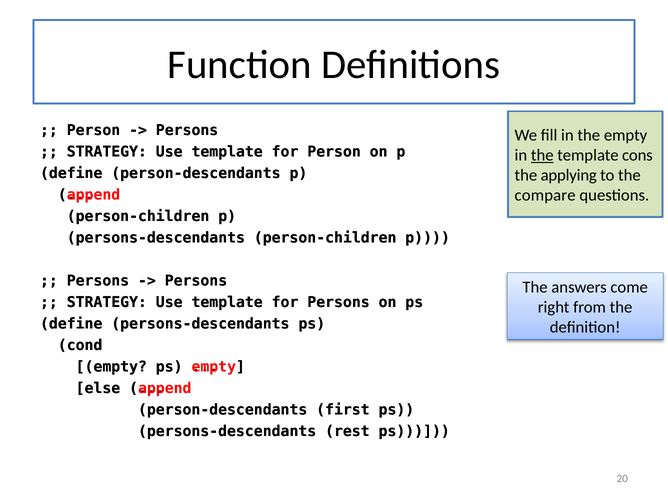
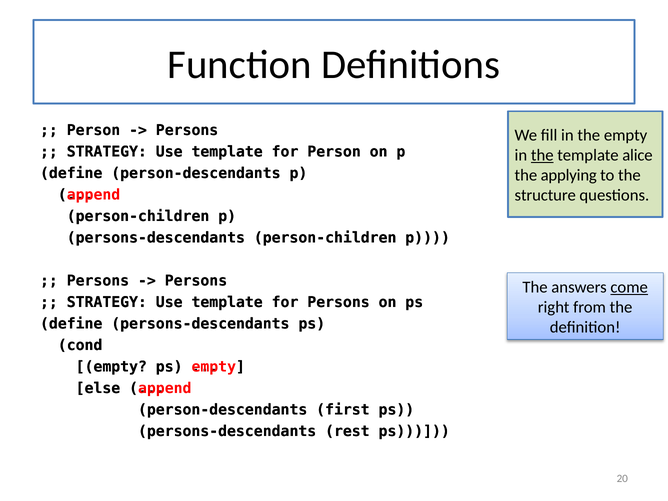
cons: cons -> alice
compare: compare -> structure
come underline: none -> present
